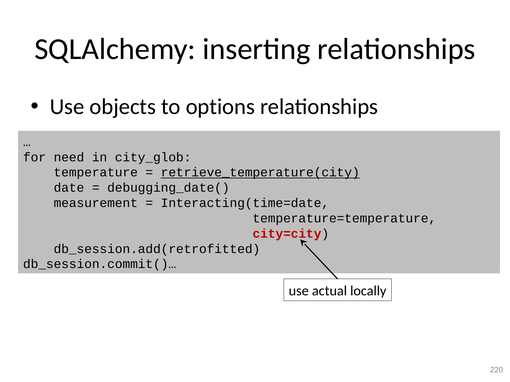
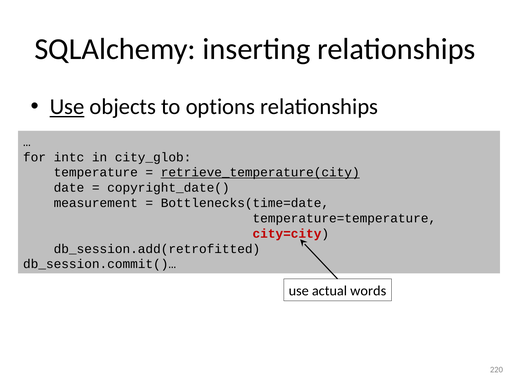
Use at (67, 107) underline: none -> present
need: need -> intc
debugging_date(: debugging_date( -> copyright_date(
Interacting(time=date: Interacting(time=date -> Bottlenecks(time=date
locally: locally -> words
